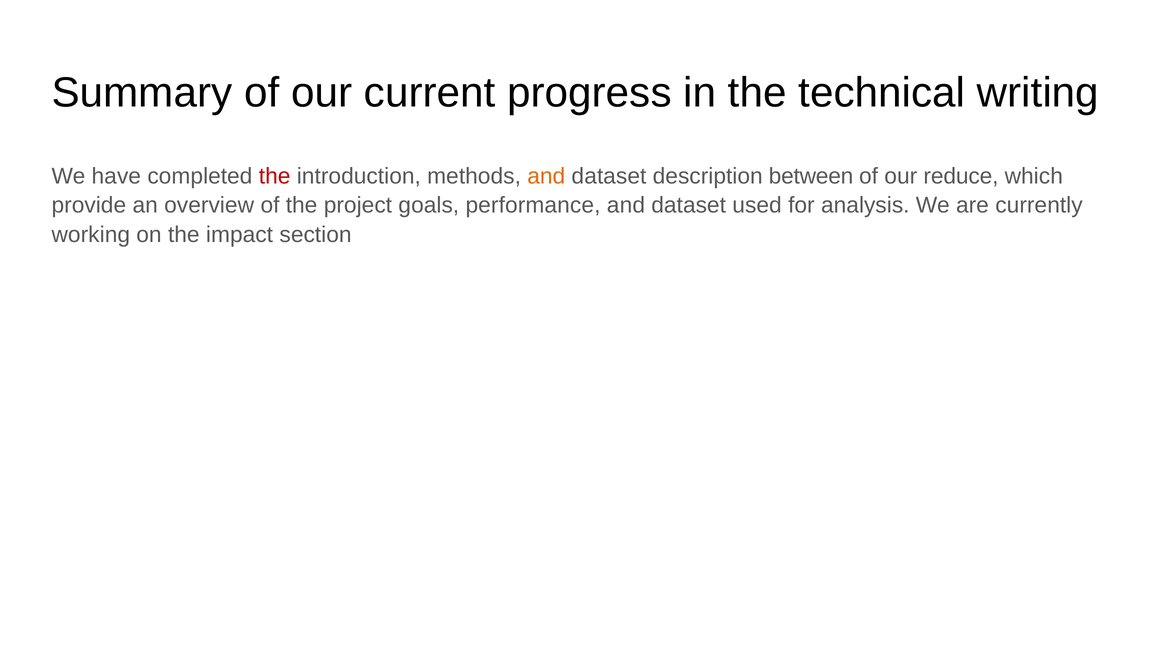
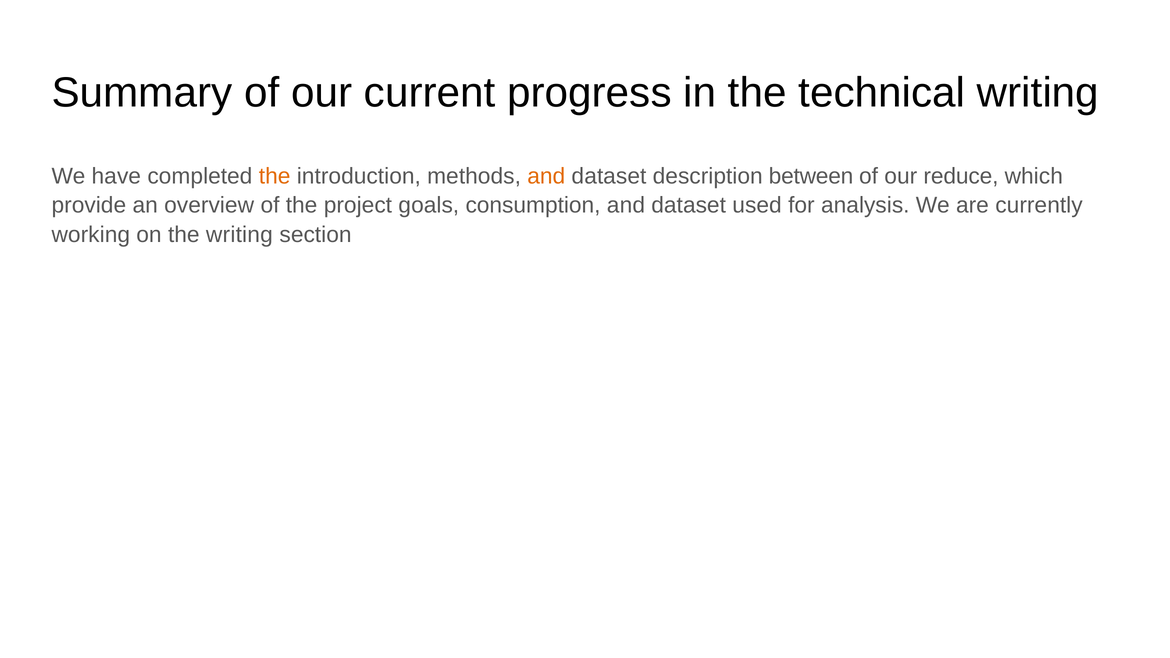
the at (275, 176) colour: red -> orange
performance: performance -> consumption
the impact: impact -> writing
